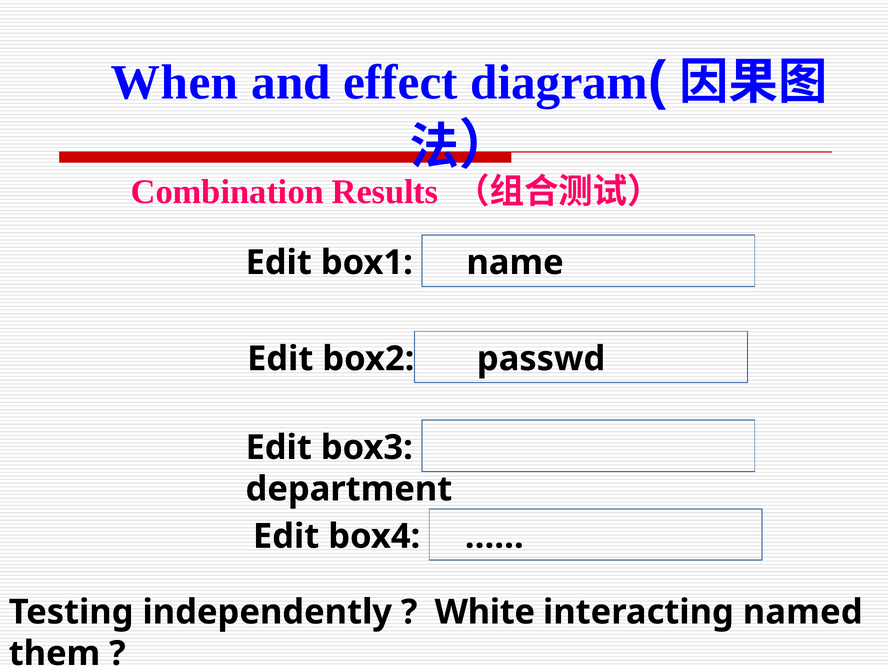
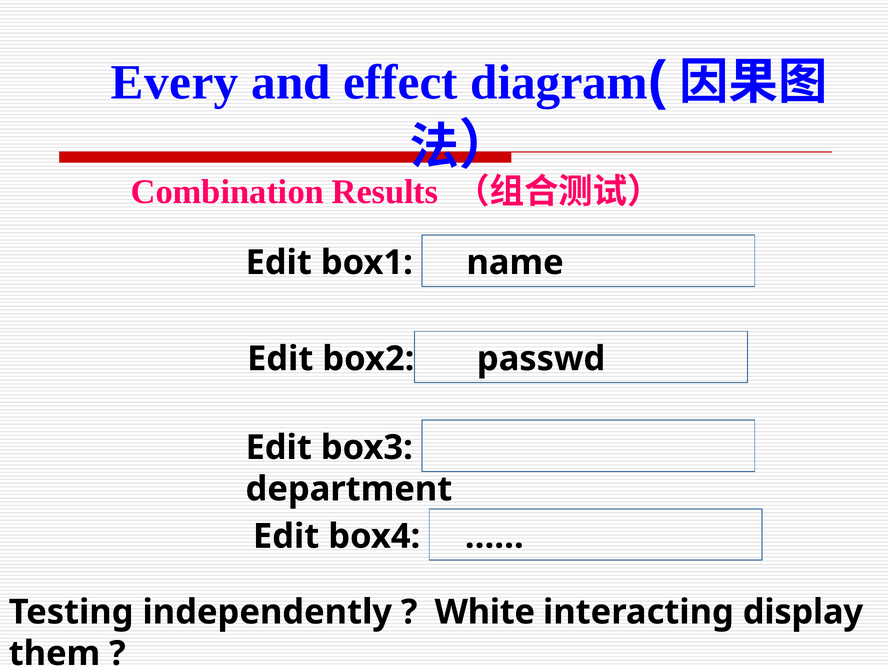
When: When -> Every
named: named -> display
